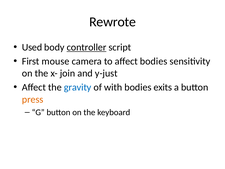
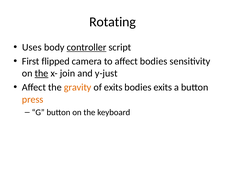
Rewrote: Rewrote -> Rotating
Used: Used -> Uses
mouse: mouse -> flipped
the at (42, 73) underline: none -> present
gravity colour: blue -> orange
of with: with -> exits
